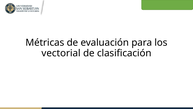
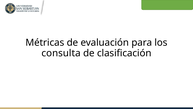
vectorial: vectorial -> consulta
